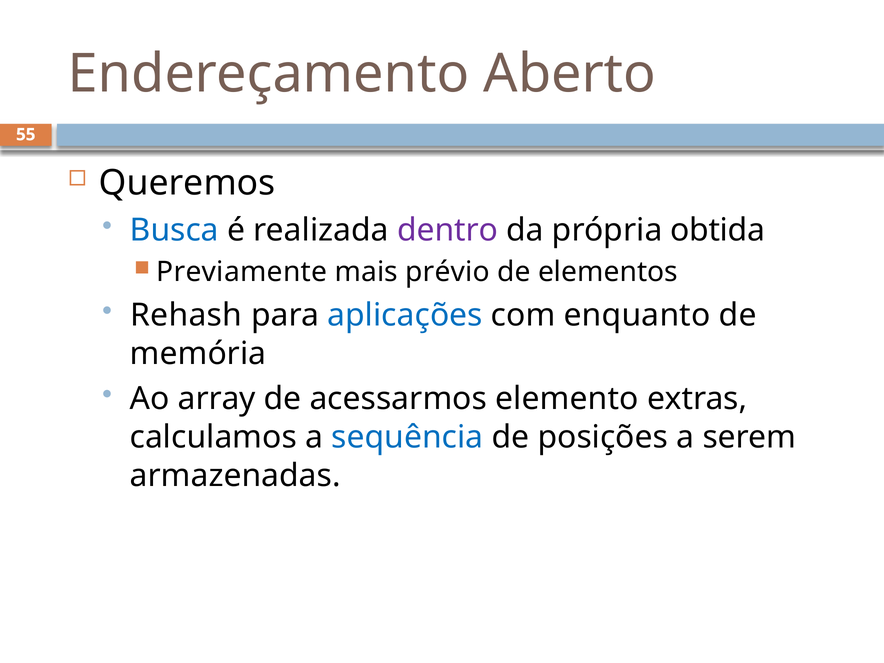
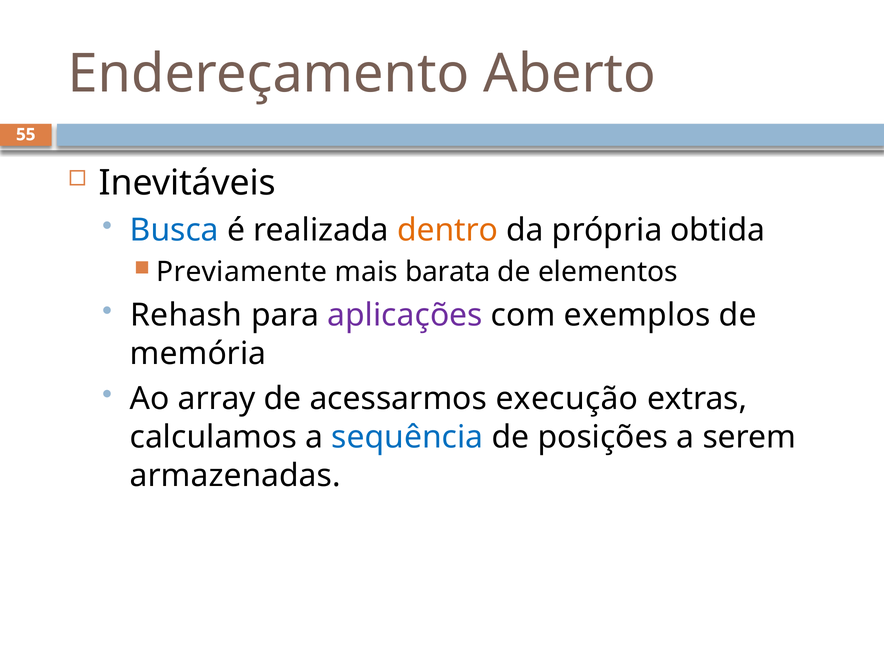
Queremos: Queremos -> Inevitáveis
dentro colour: purple -> orange
prévio: prévio -> barata
aplicações colour: blue -> purple
enquanto: enquanto -> exemplos
elemento: elemento -> execução
